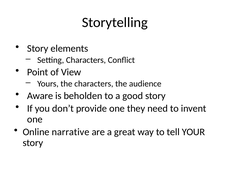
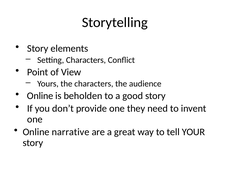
Aware at (40, 96): Aware -> Online
